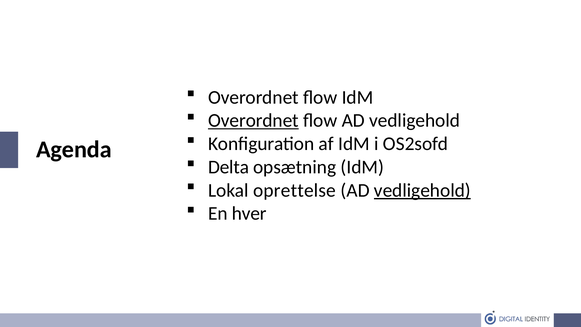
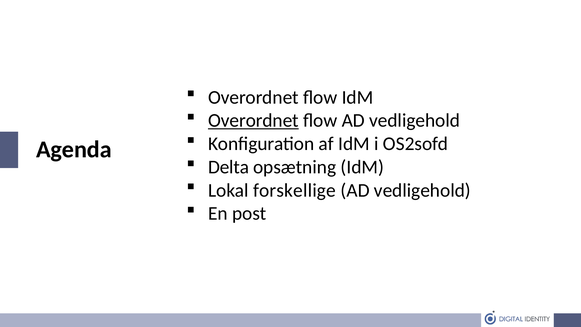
oprettelse: oprettelse -> forskellige
vedligehold at (422, 190) underline: present -> none
hver: hver -> post
